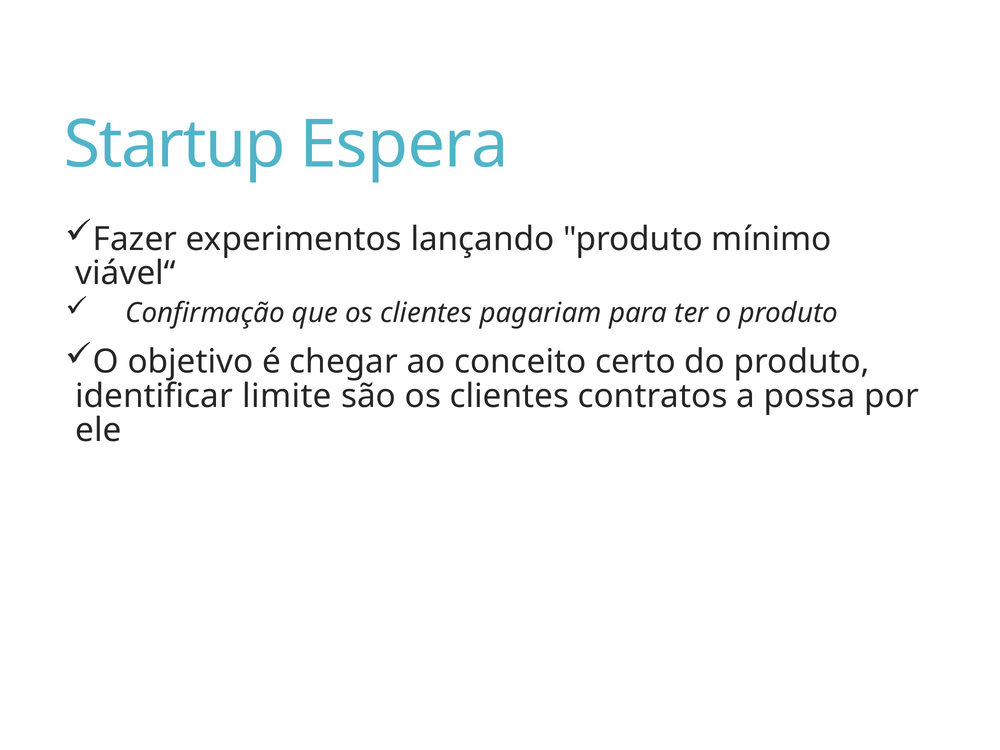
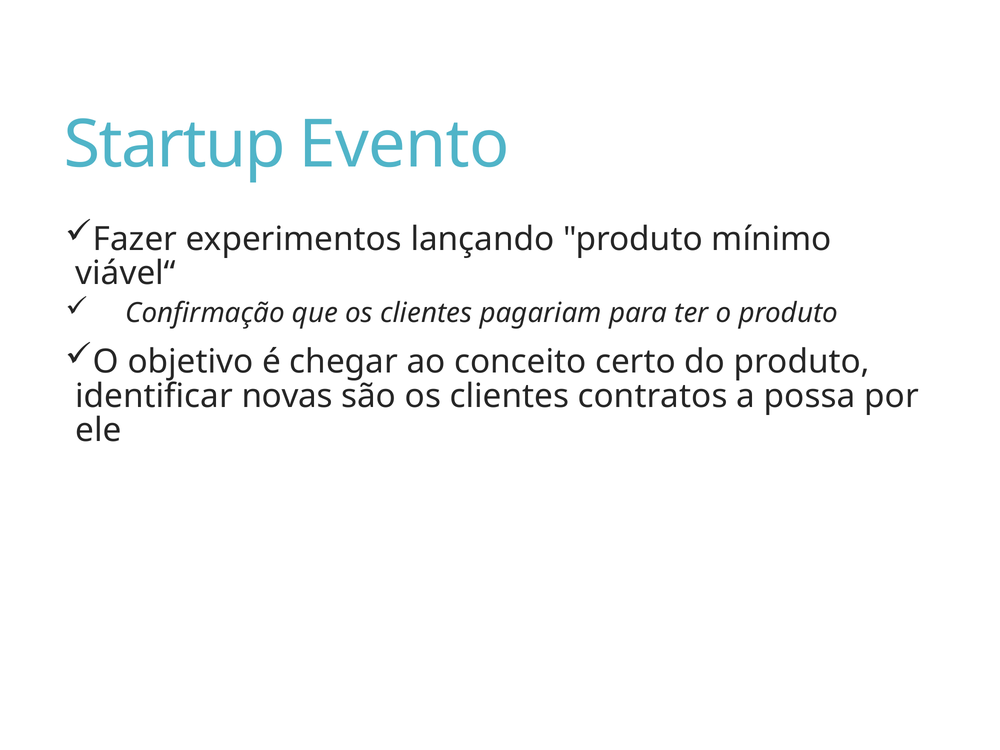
Espera: Espera -> Evento
limite: limite -> novas
